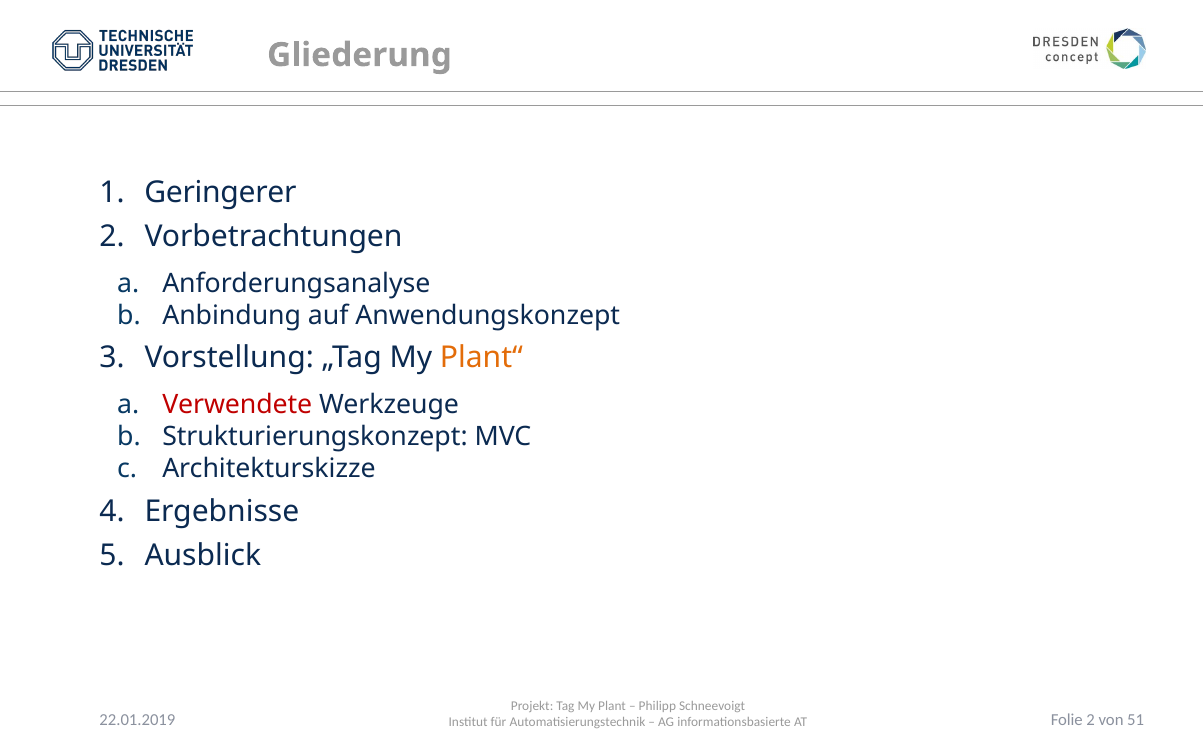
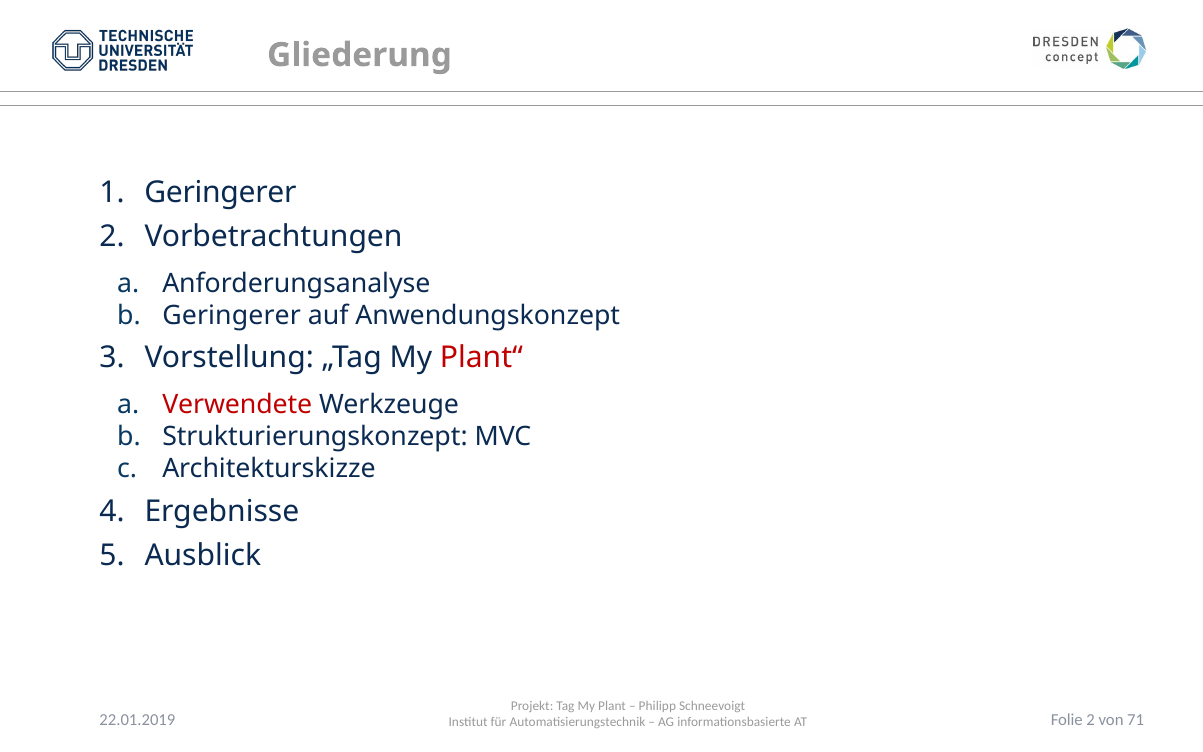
Anbindung at (232, 315): Anbindung -> Geringerer
Plant“ colour: orange -> red
51: 51 -> 71
